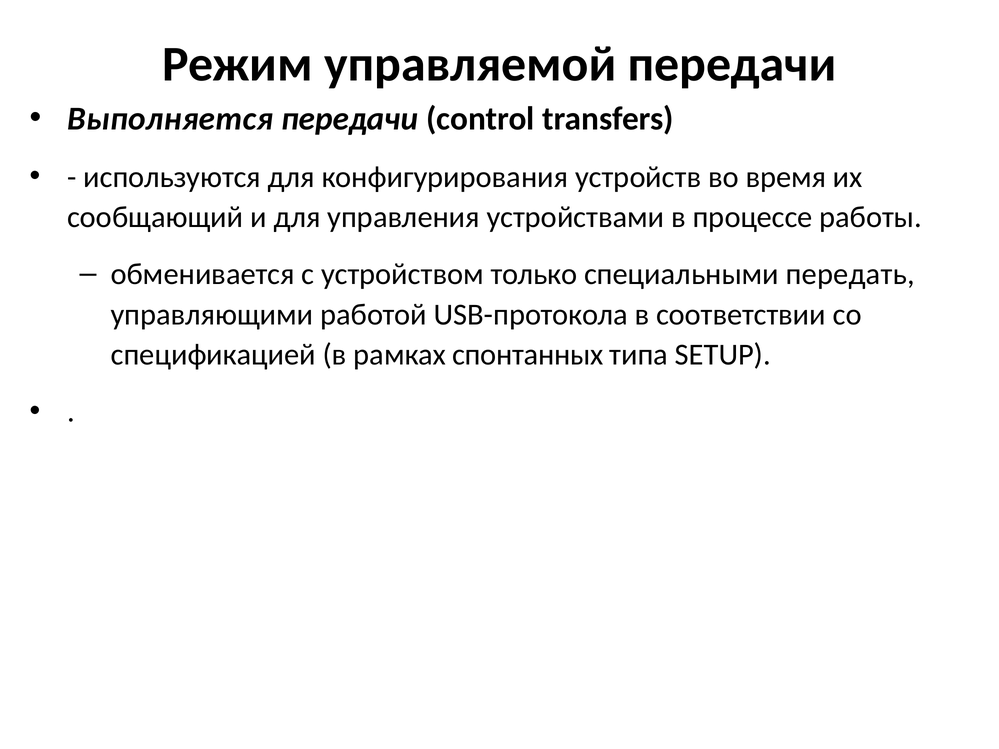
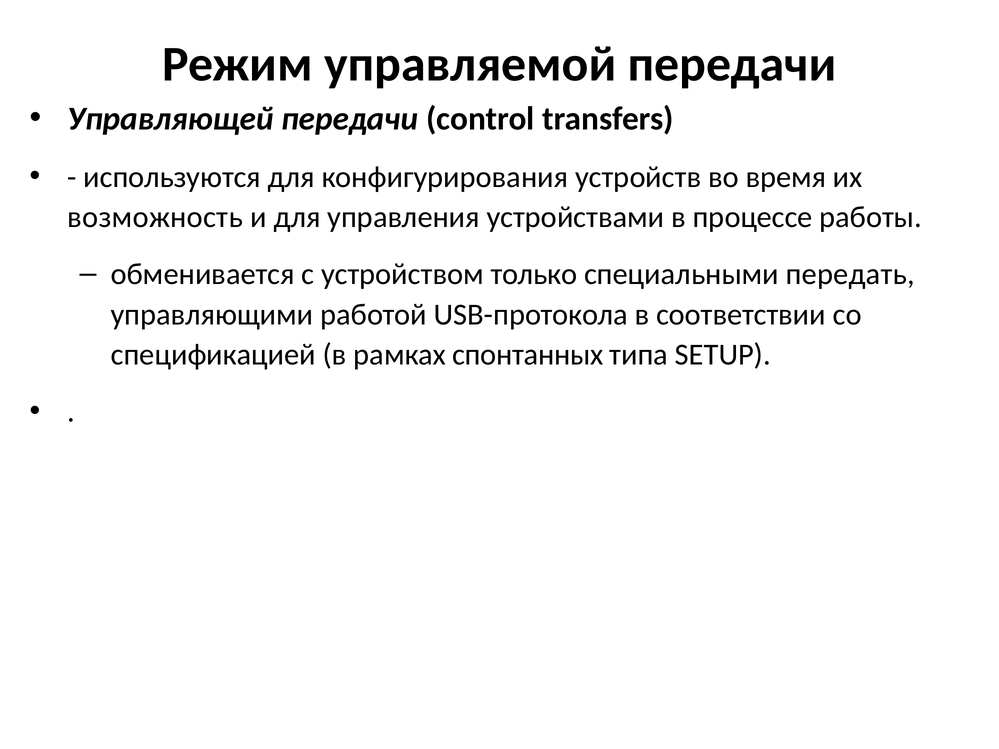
Выполняется: Выполняется -> Управляющей
сообщающий: сообщающий -> возможность
